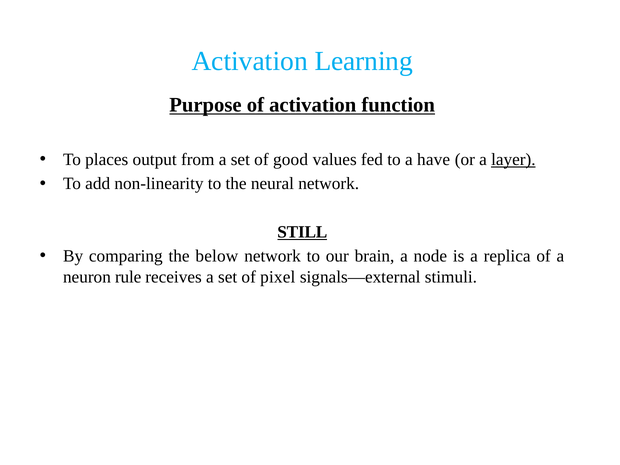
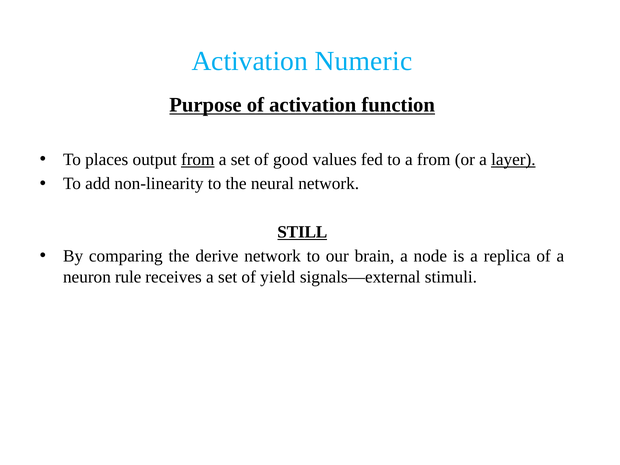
Learning: Learning -> Numeric
from at (198, 160) underline: none -> present
a have: have -> from
below: below -> derive
pixel: pixel -> yield
